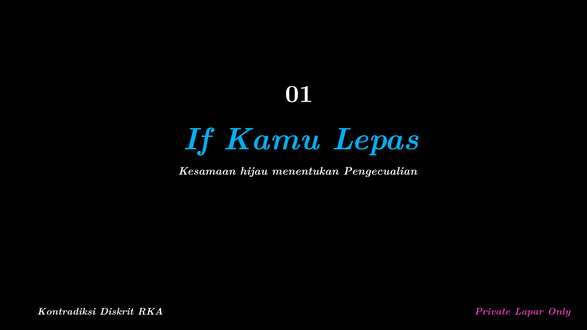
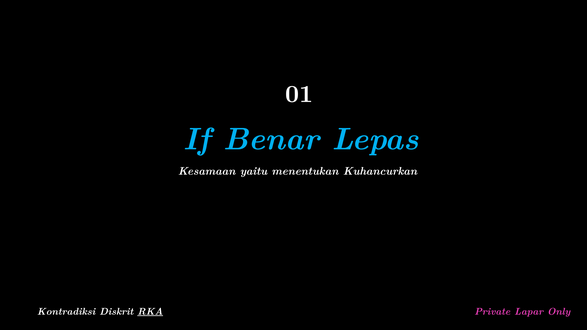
Kamu: Kamu -> Benar
hijau: hijau -> yaitu
Pengecualian: Pengecualian -> Kuhancurkan
RKA underline: none -> present
